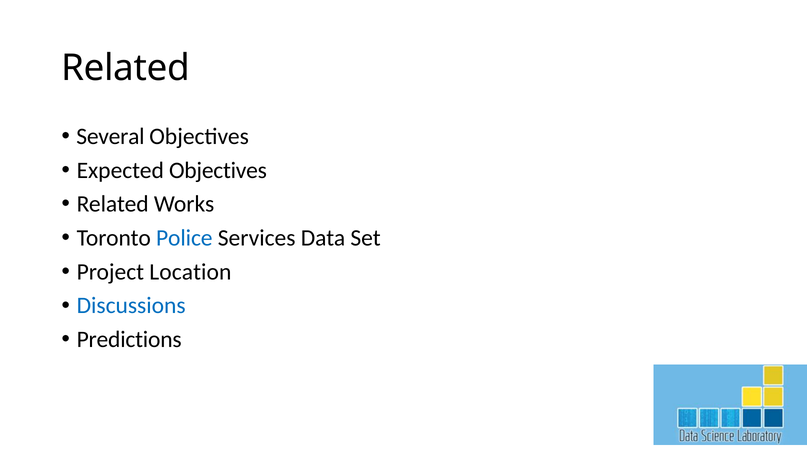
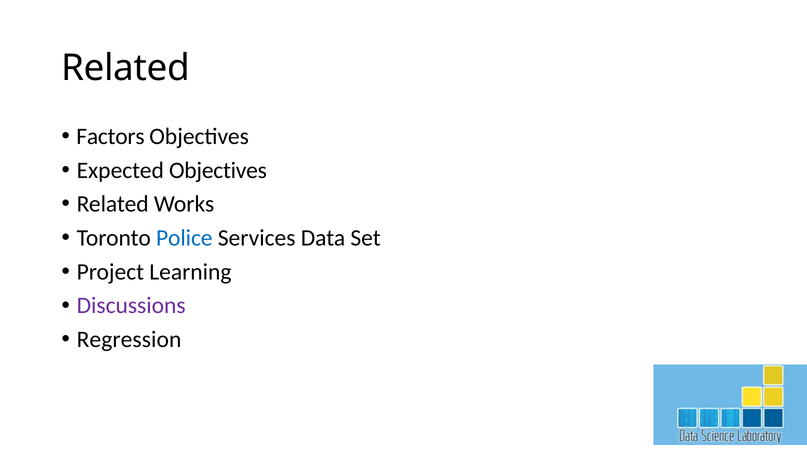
Several: Several -> Factors
Location: Location -> Learning
Discussions colour: blue -> purple
Predictions: Predictions -> Regression
